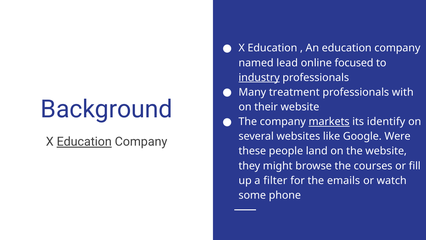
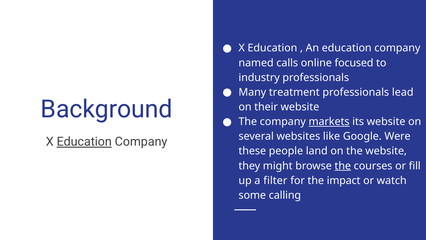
lead: lead -> calls
industry underline: present -> none
with: with -> lead
its identify: identify -> website
the at (343, 166) underline: none -> present
emails: emails -> impact
phone: phone -> calling
